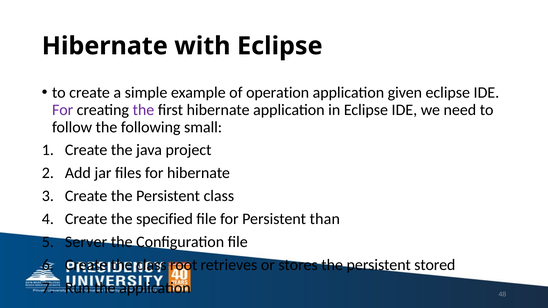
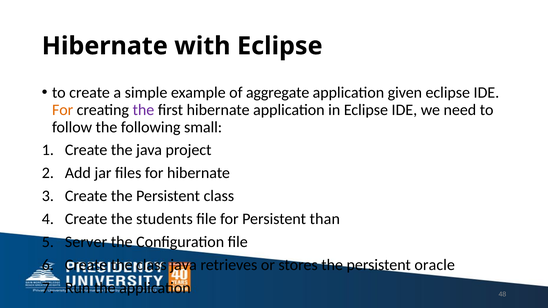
operation: operation -> aggregate
For at (63, 110) colour: purple -> orange
specified: specified -> students
class root: root -> java
stored: stored -> oracle
